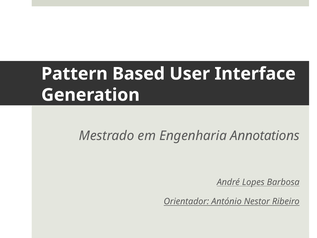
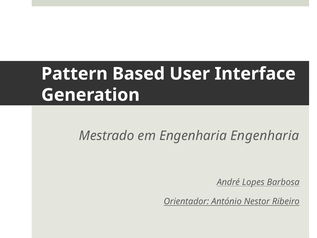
Engenharia Annotations: Annotations -> Engenharia
